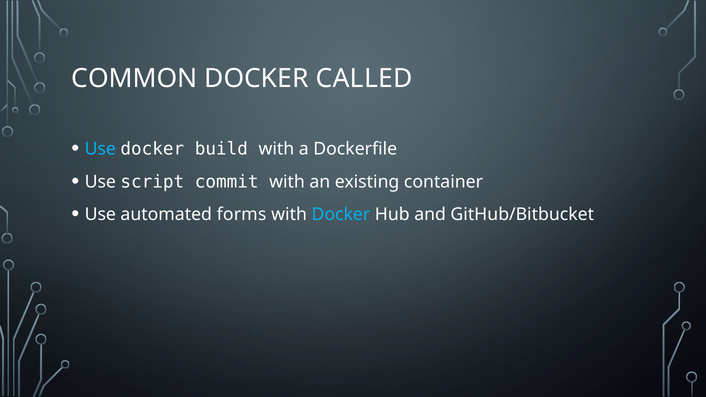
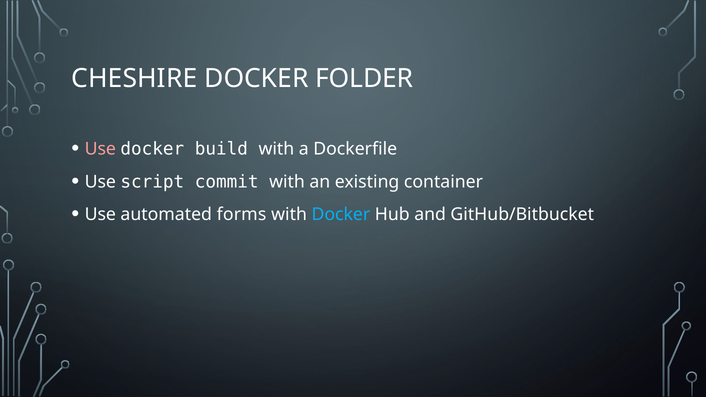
COMMON: COMMON -> CHESHIRE
CALLED: CALLED -> FOLDER
Use at (100, 149) colour: light blue -> pink
